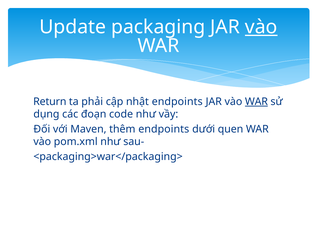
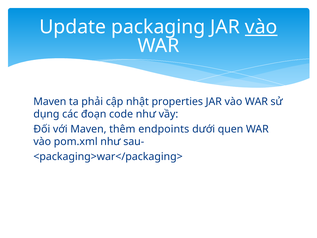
Return at (50, 101): Return -> Maven
nhật endpoints: endpoints -> properties
WAR at (256, 101) underline: present -> none
